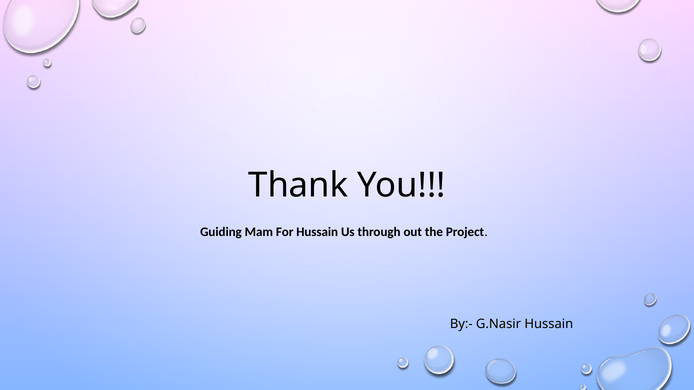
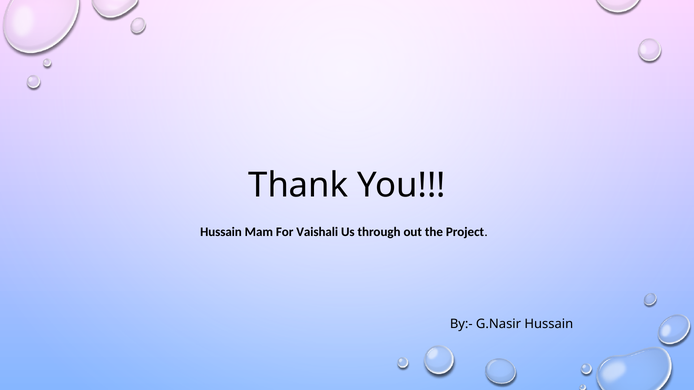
Guiding at (221, 232): Guiding -> Hussain
For Hussain: Hussain -> Vaishali
